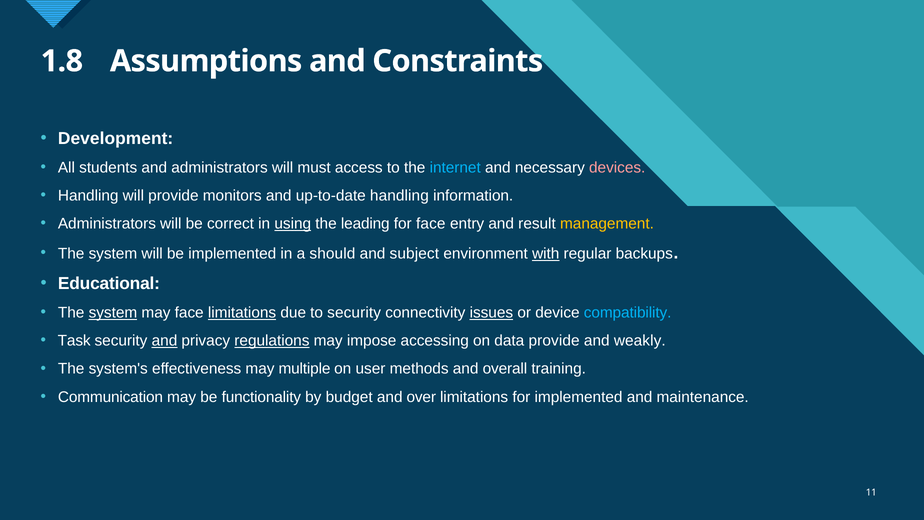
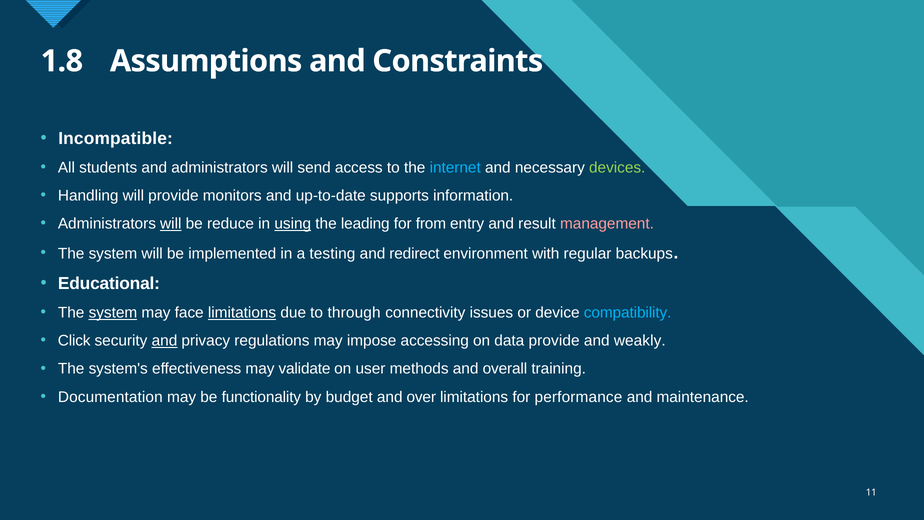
Development: Development -> Incompatible
must: must -> send
devices colour: pink -> light green
up-to-date handling: handling -> supports
will at (171, 224) underline: none -> present
correct: correct -> reduce
for face: face -> from
management colour: yellow -> pink
should: should -> testing
subject: subject -> redirect
with underline: present -> none
to security: security -> through
issues underline: present -> none
Task at (74, 341): Task -> Click
regulations underline: present -> none
multiple: multiple -> validate
Communication: Communication -> Documentation
for implemented: implemented -> performance
